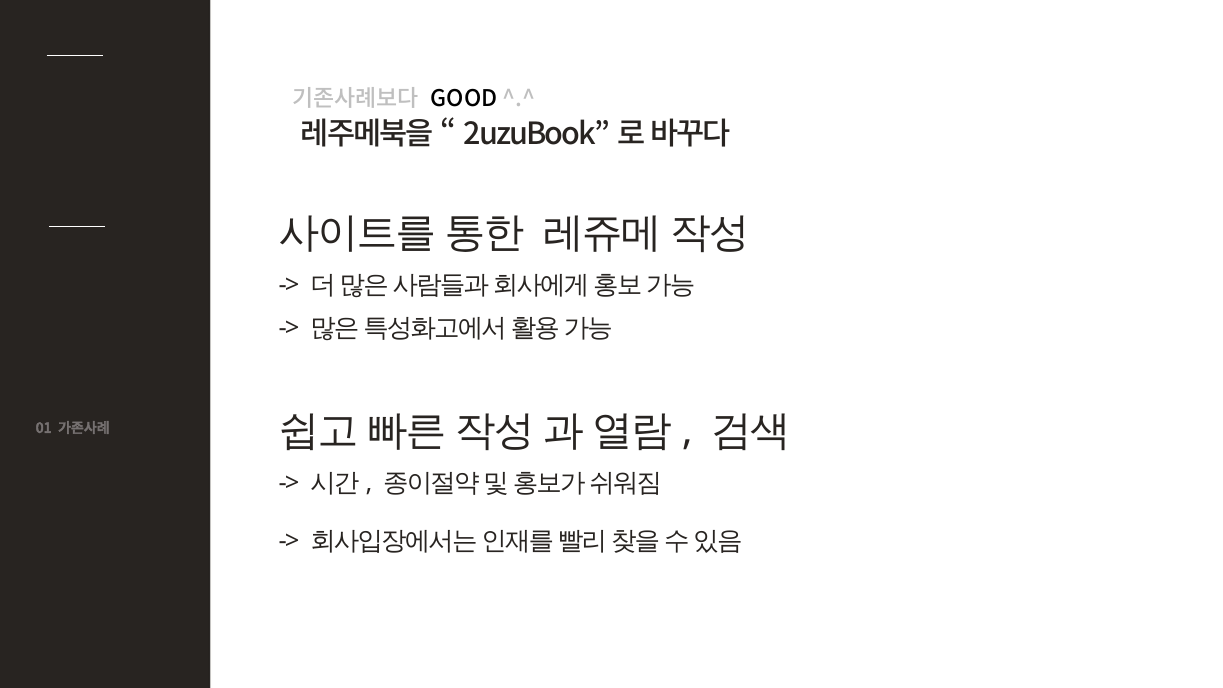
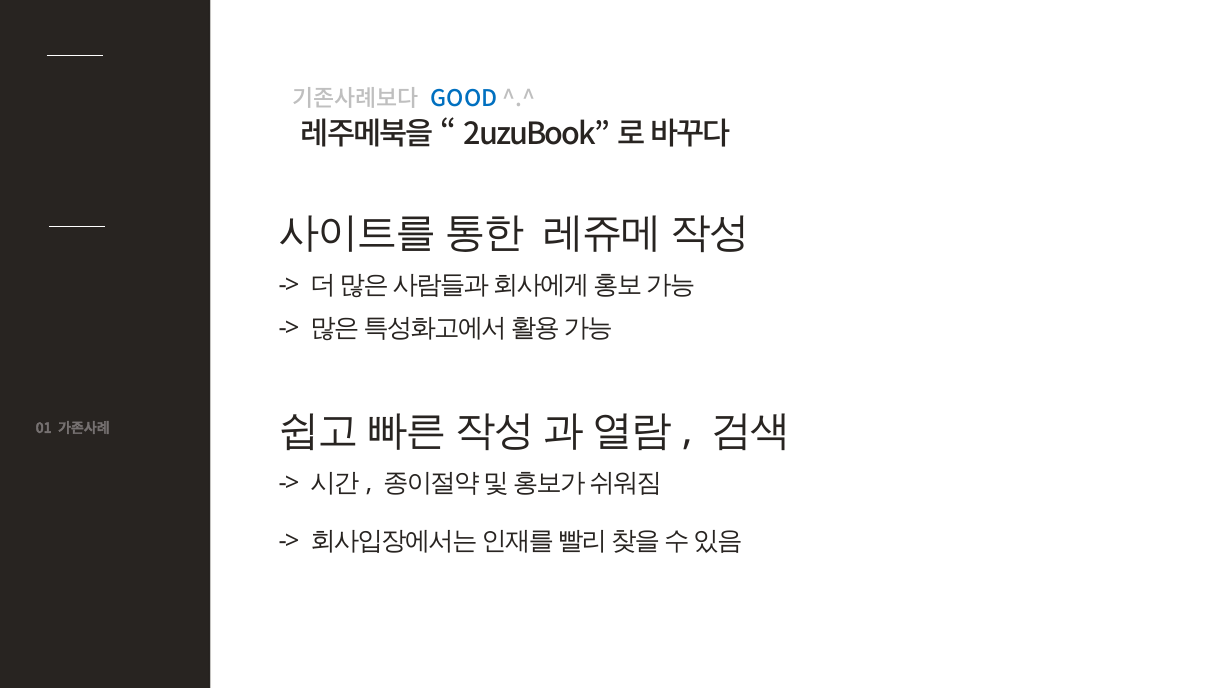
GOOD colour: black -> blue
